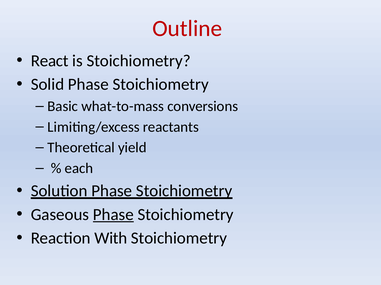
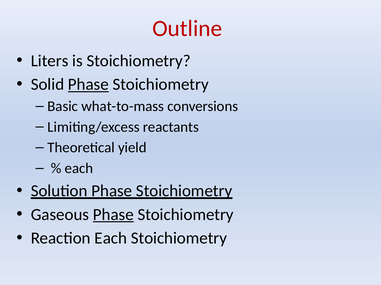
React: React -> Liters
Phase at (88, 85) underline: none -> present
Reaction With: With -> Each
